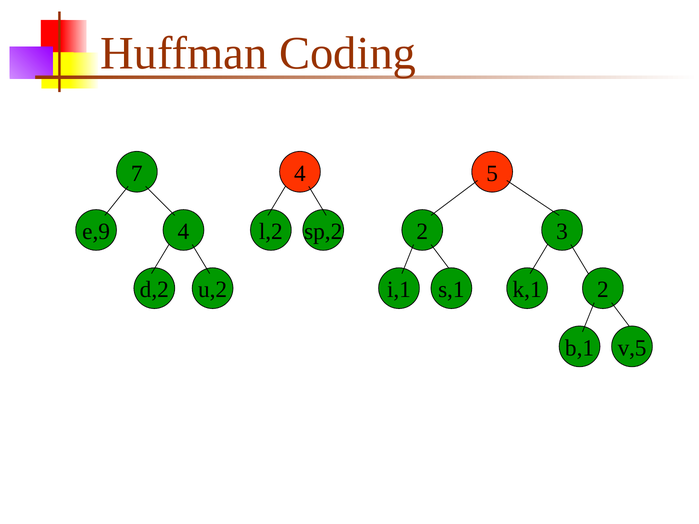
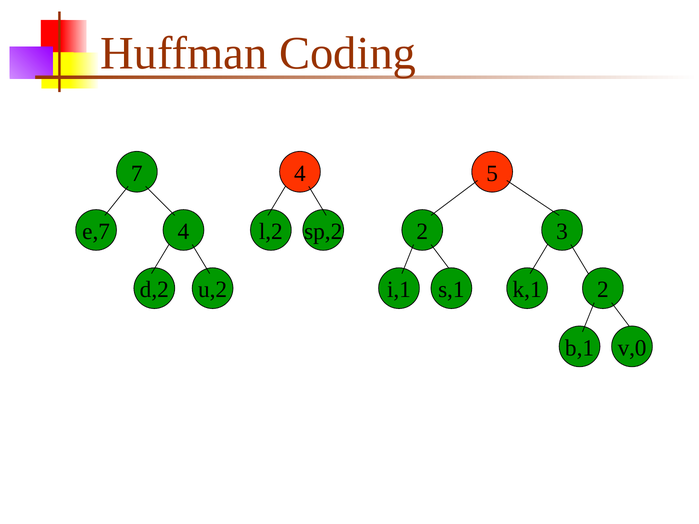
e,9: e,9 -> e,7
v,5: v,5 -> v,0
